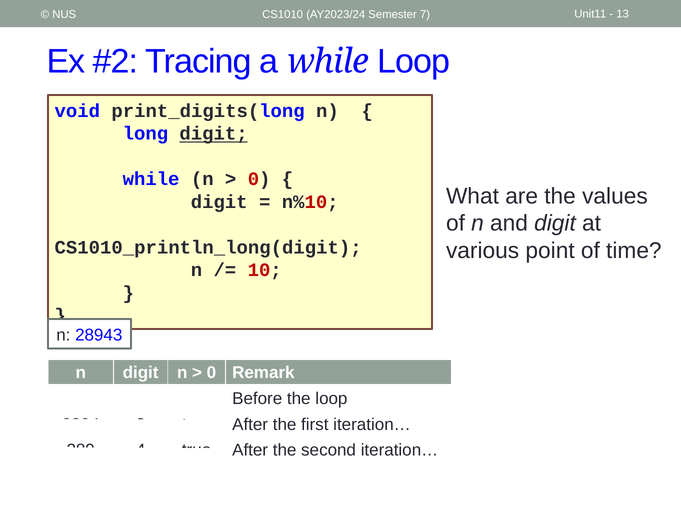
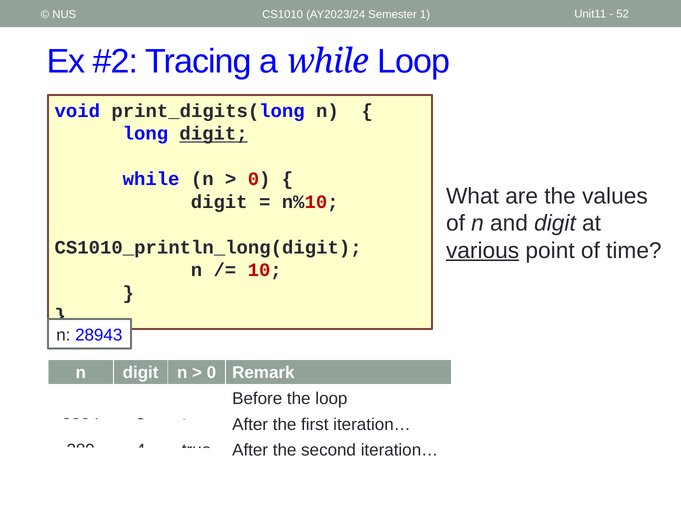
13: 13 -> 52
7: 7 -> 1
various underline: none -> present
